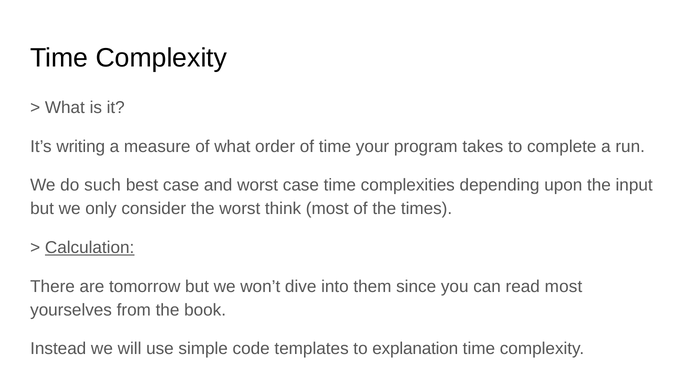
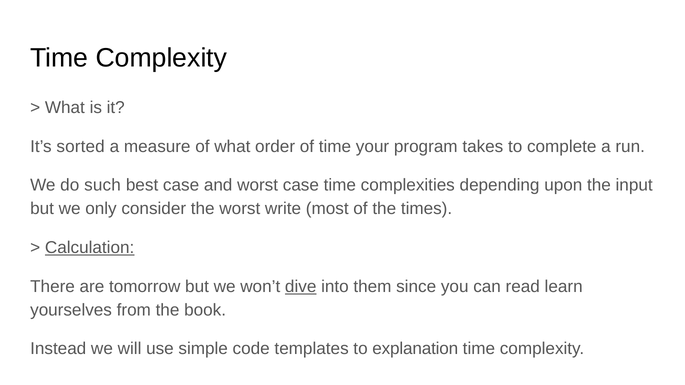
writing: writing -> sorted
think: think -> write
dive underline: none -> present
read most: most -> learn
